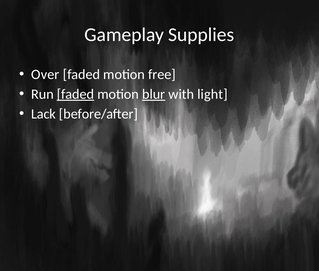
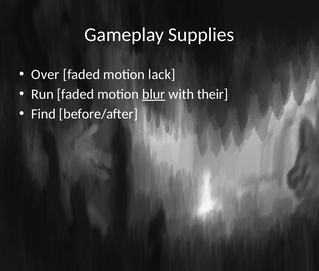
free: free -> lack
faded at (75, 94) underline: present -> none
light: light -> their
Lack: Lack -> Find
